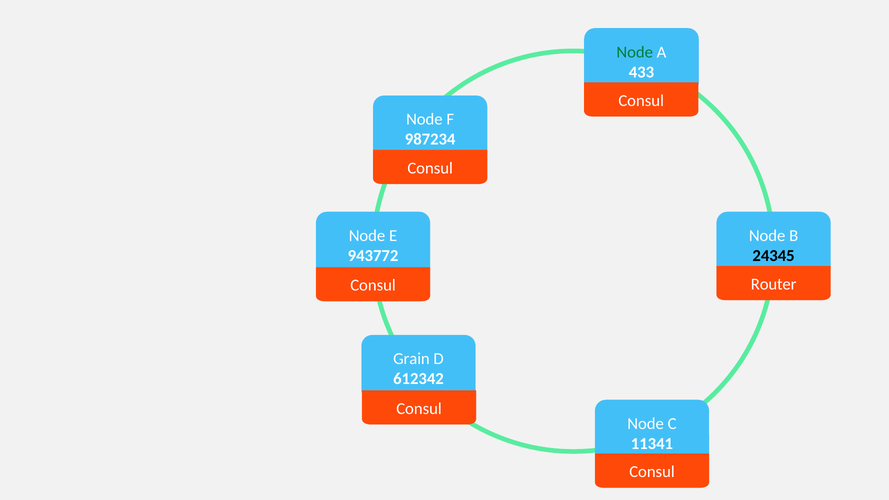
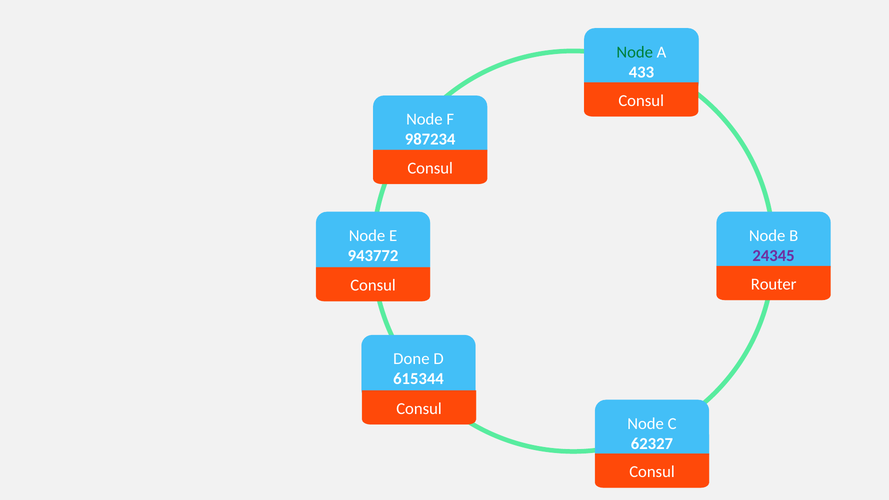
24345 colour: black -> purple
Grain: Grain -> Done
612342: 612342 -> 615344
11341: 11341 -> 62327
